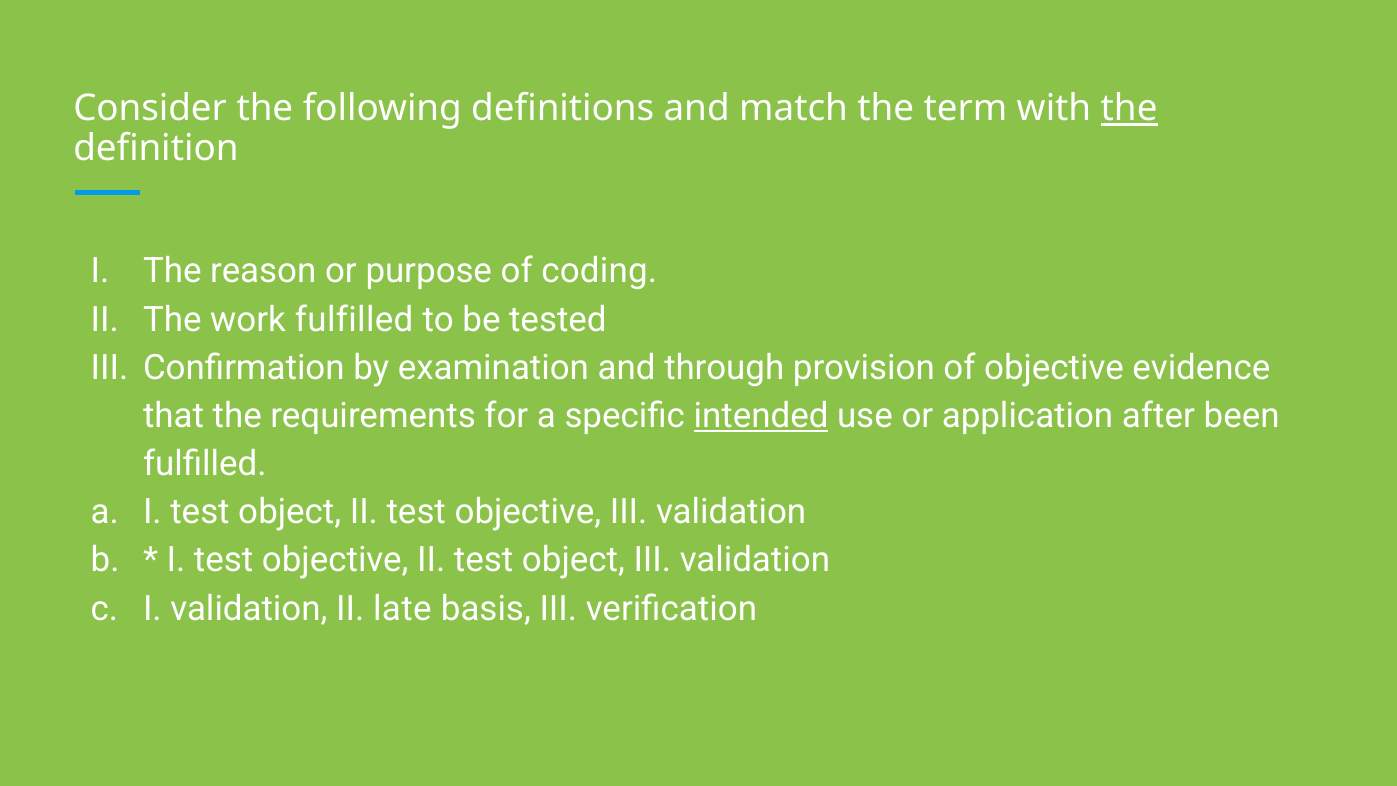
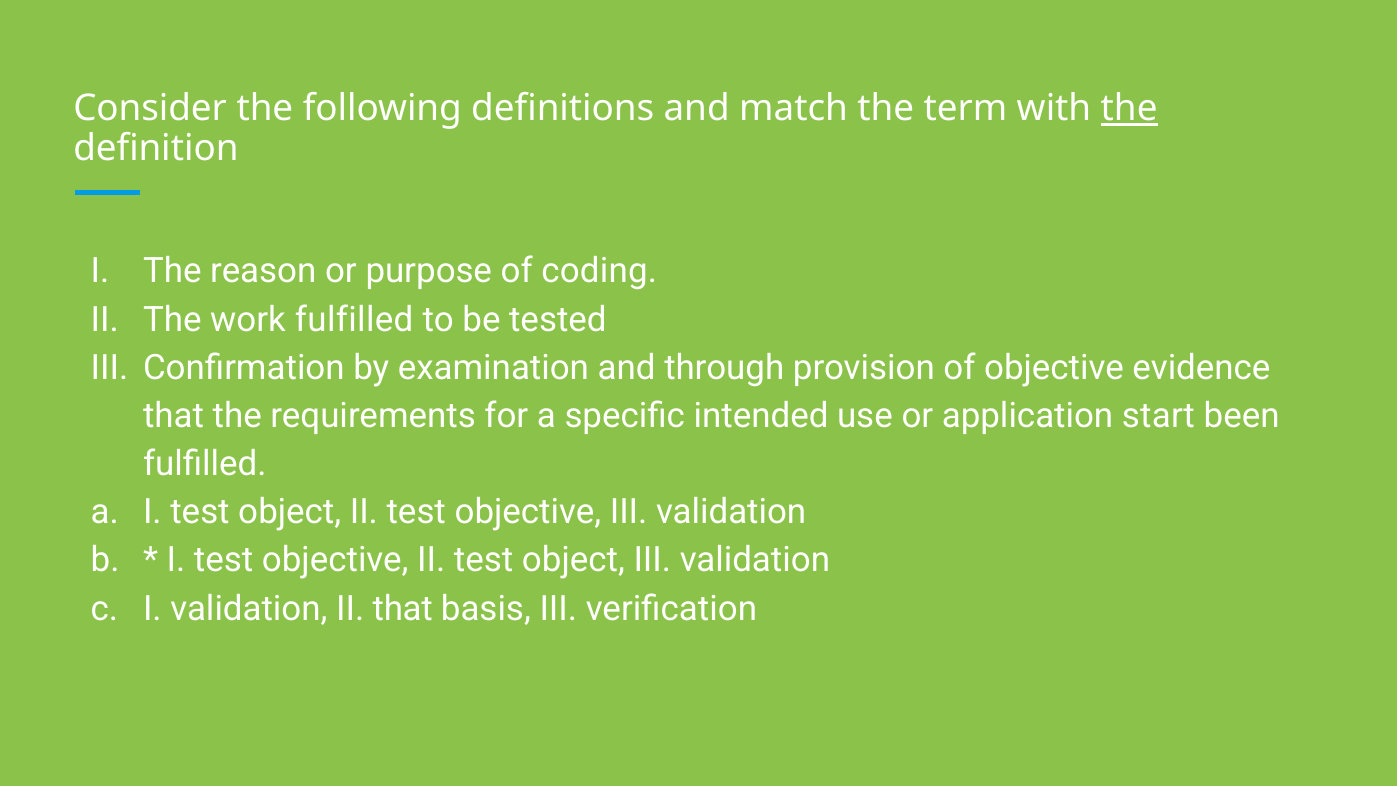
intended underline: present -> none
after: after -> start
II late: late -> that
